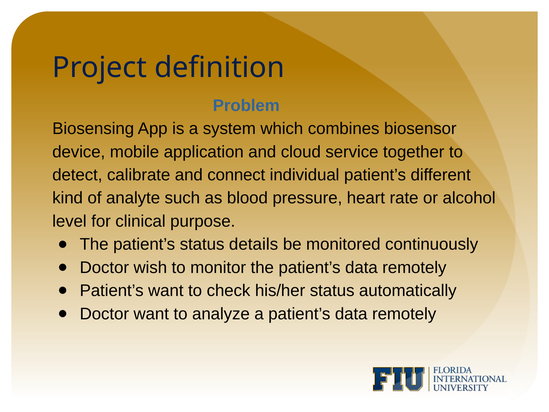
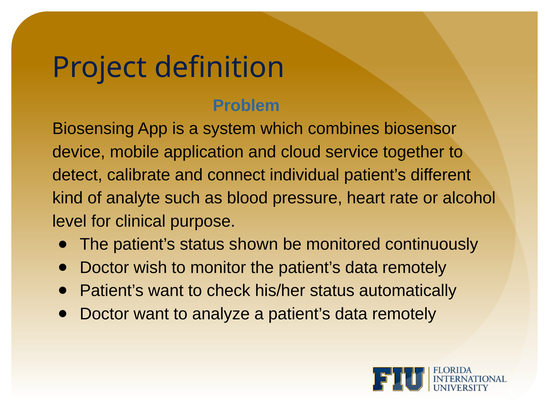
details: details -> shown
